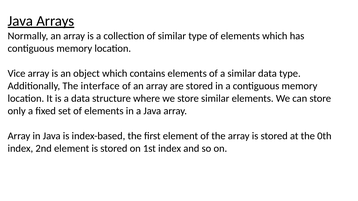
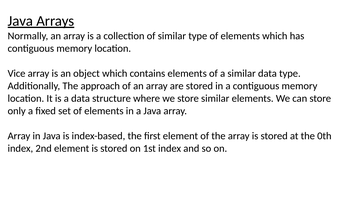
interface: interface -> approach
